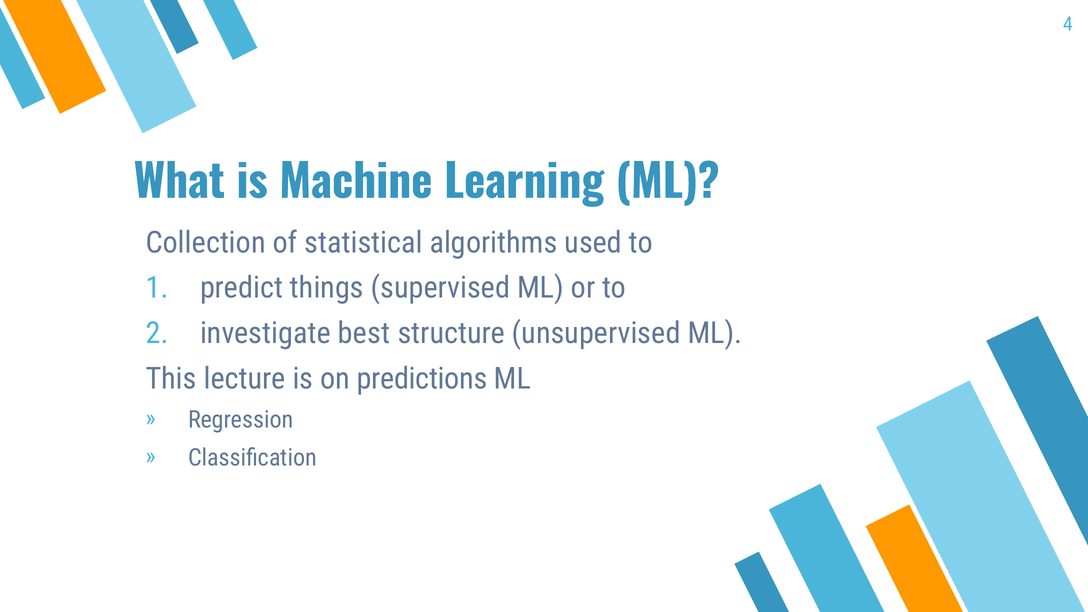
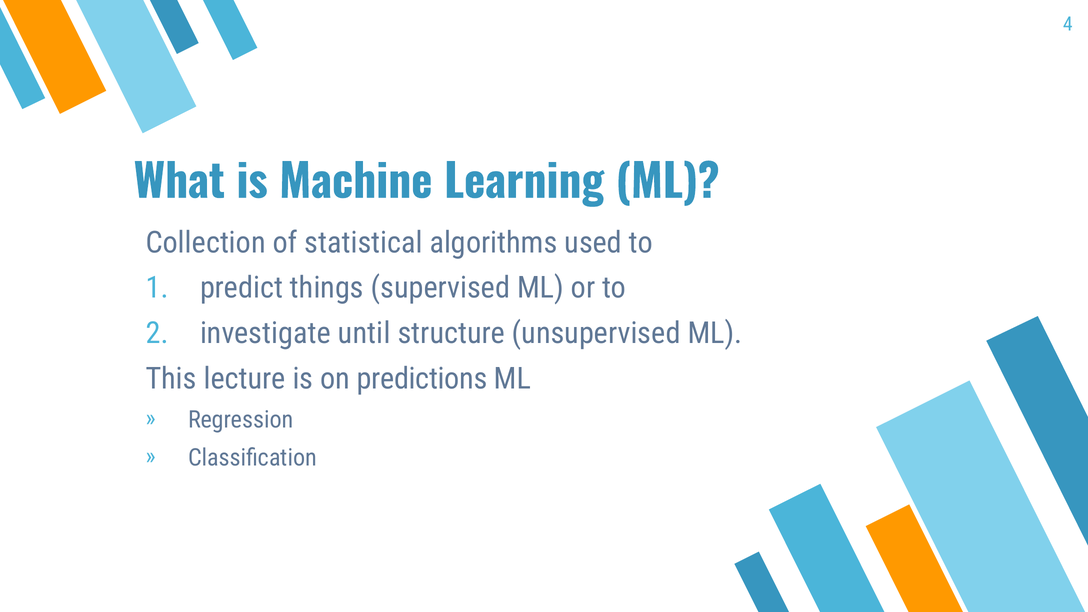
best: best -> until
